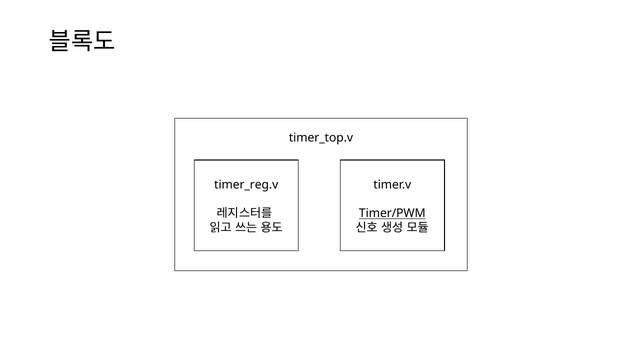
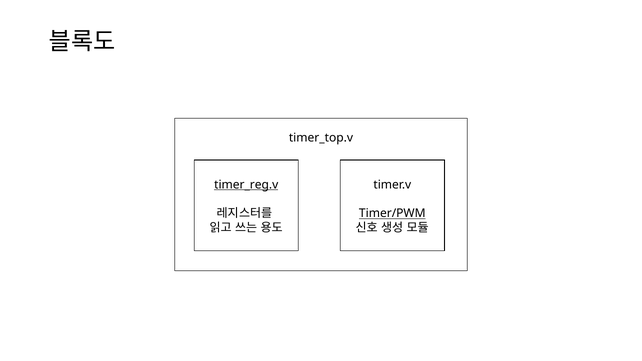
timer_reg.v underline: none -> present
